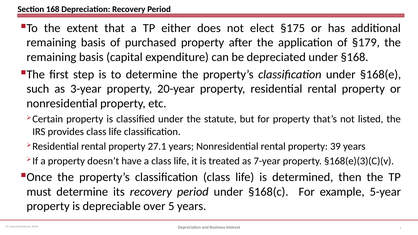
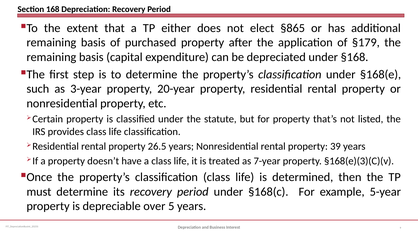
§175: §175 -> §865
27.1: 27.1 -> 26.5
